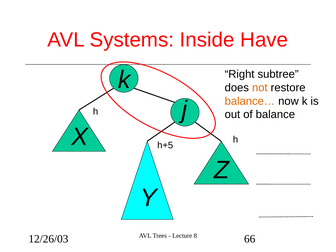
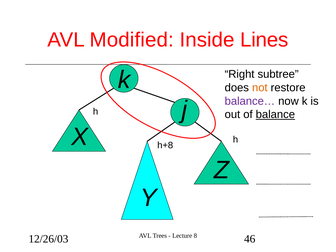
Systems: Systems -> Modified
Have: Have -> Lines
balance… colour: orange -> purple
balance underline: none -> present
h+5: h+5 -> h+8
66: 66 -> 46
